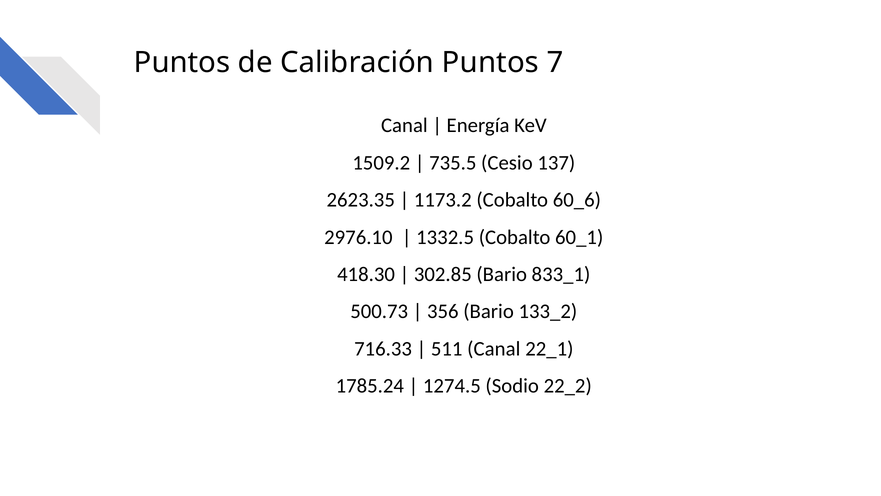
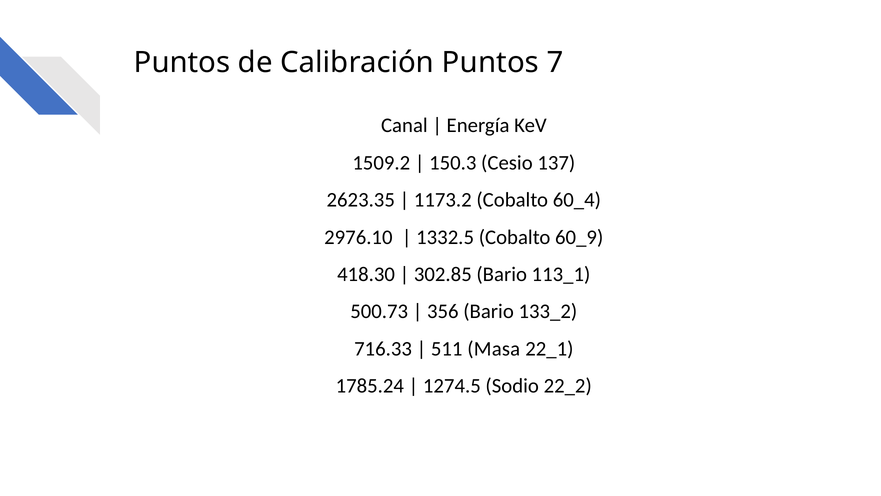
735.5: 735.5 -> 150.3
60_6: 60_6 -> 60_4
60_1: 60_1 -> 60_9
833_1: 833_1 -> 113_1
511 Canal: Canal -> Masa
